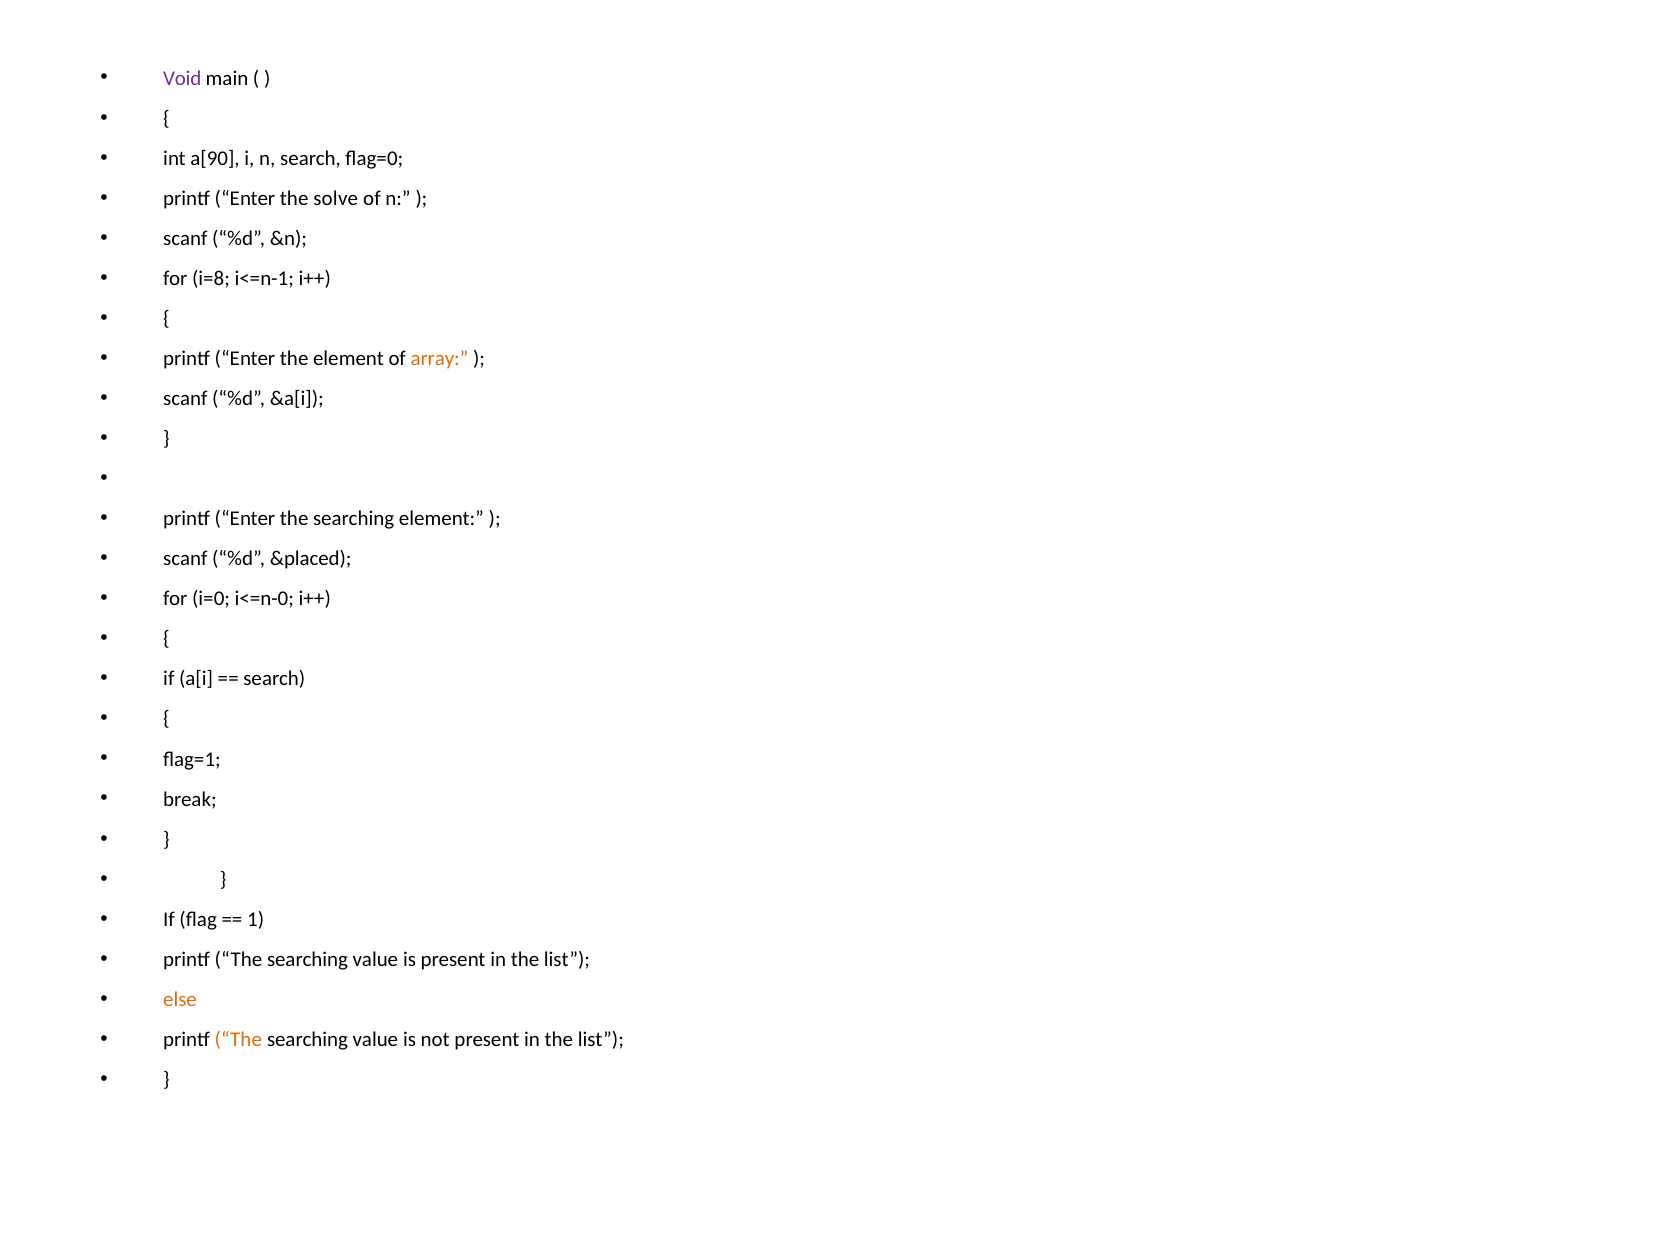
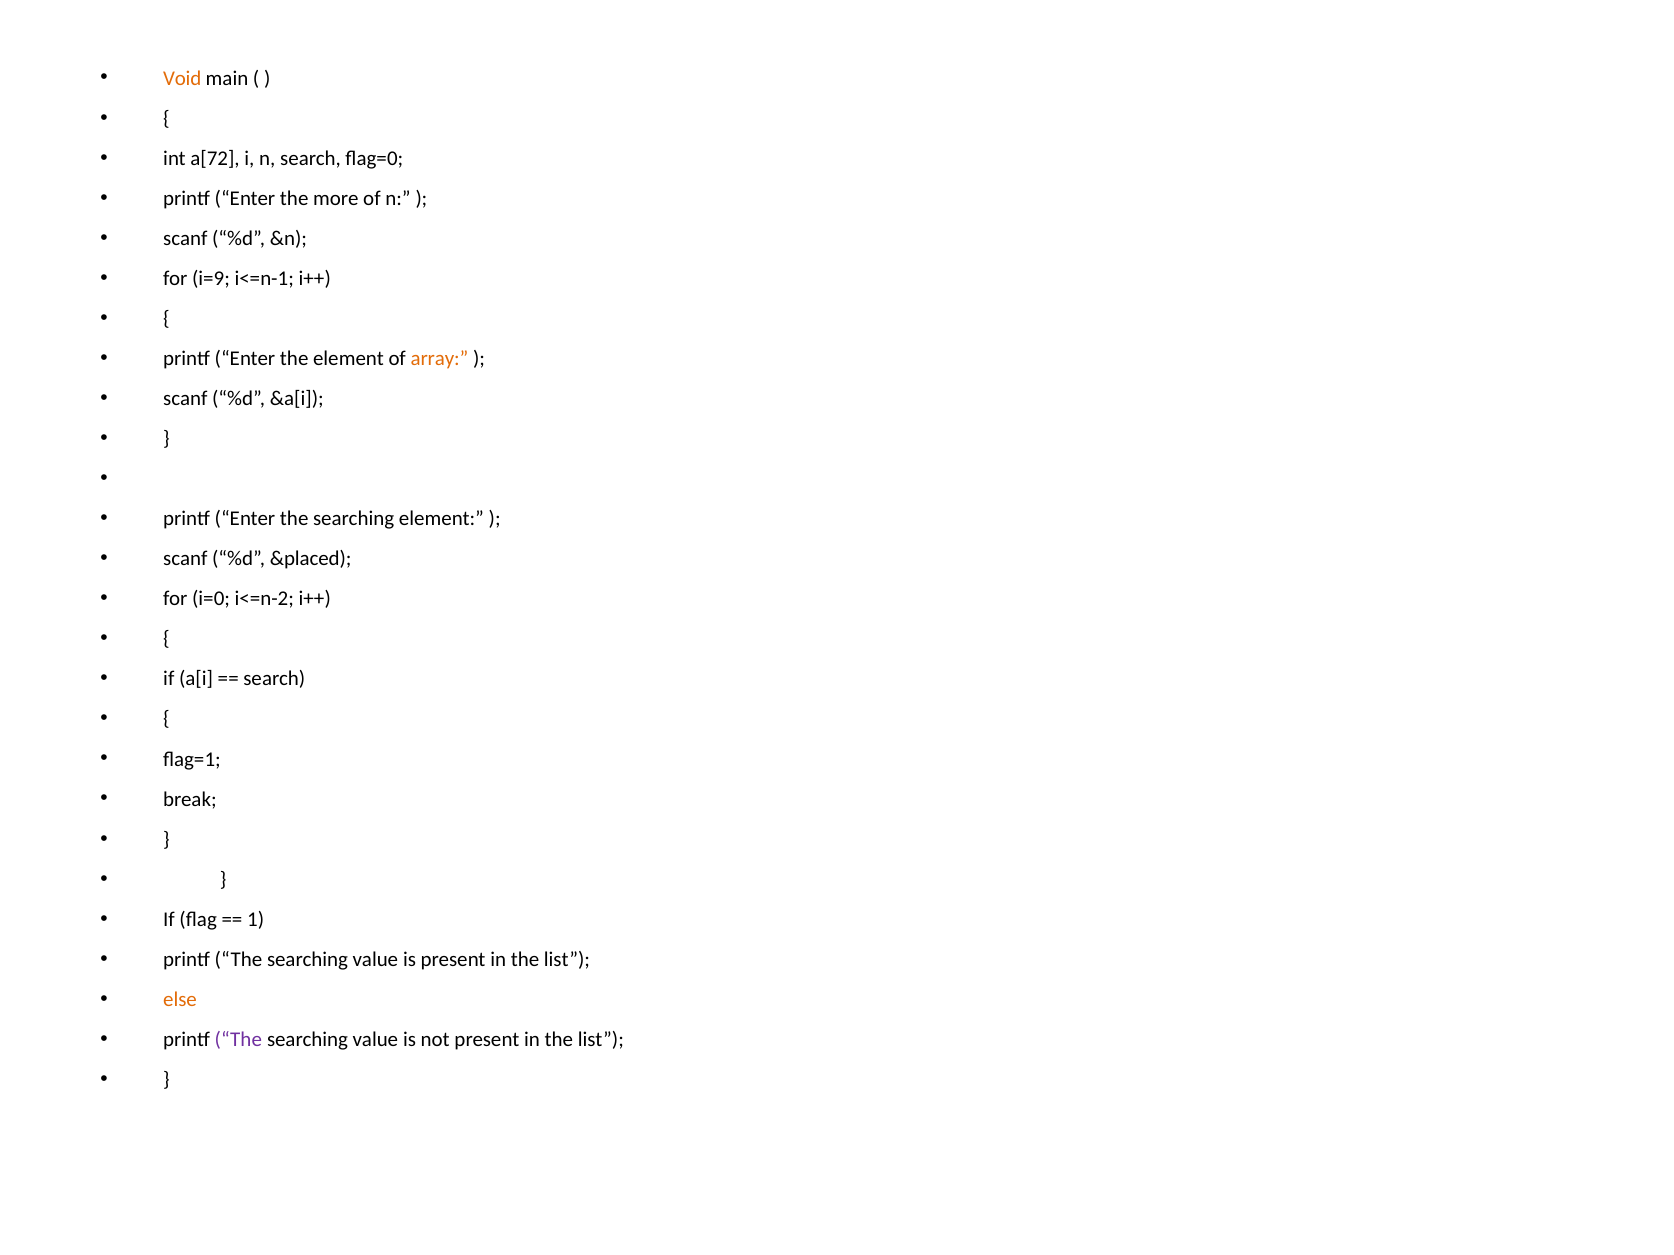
Void colour: purple -> orange
a[90: a[90 -> a[72
solve: solve -> more
i=8: i=8 -> i=9
i<=n-0: i<=n-0 -> i<=n-2
The at (238, 1040) colour: orange -> purple
